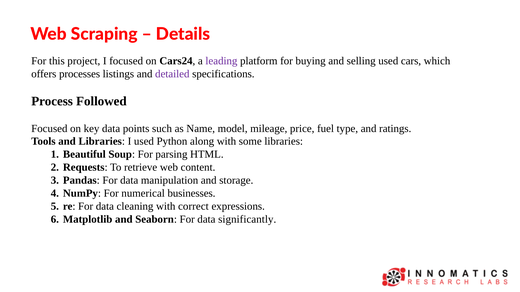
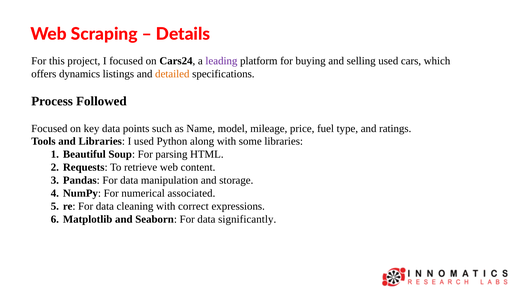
processes: processes -> dynamics
detailed colour: purple -> orange
businesses: businesses -> associated
